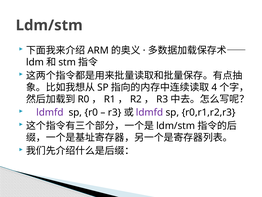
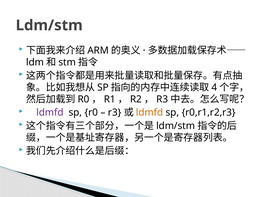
ldmfd at (150, 112) colour: purple -> orange
